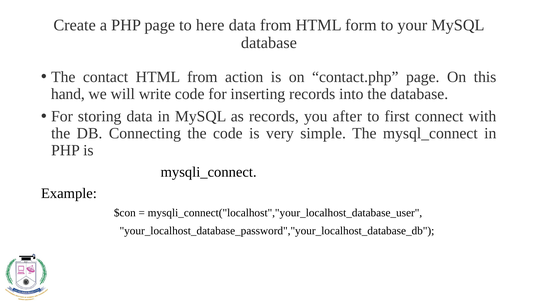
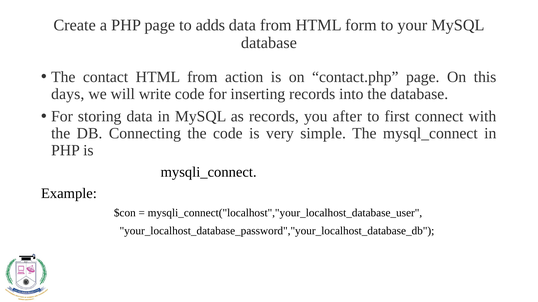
here: here -> adds
hand: hand -> days
